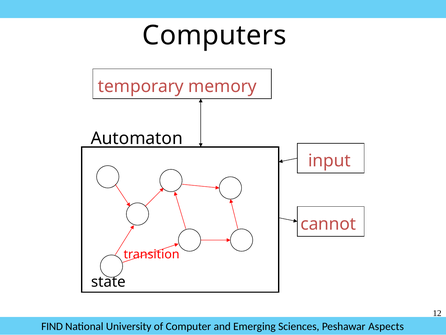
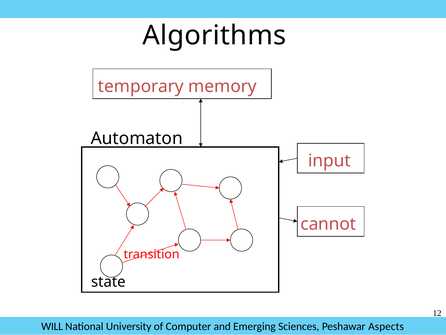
Computers: Computers -> Algorithms
FIND: FIND -> WILL
